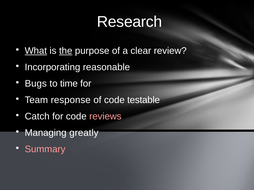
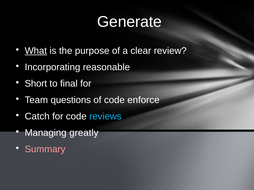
Research: Research -> Generate
the underline: present -> none
Bugs: Bugs -> Short
time: time -> final
response: response -> questions
testable: testable -> enforce
reviews colour: pink -> light blue
